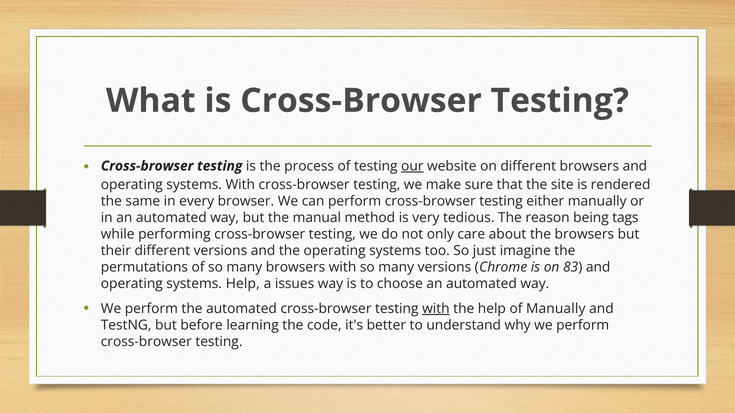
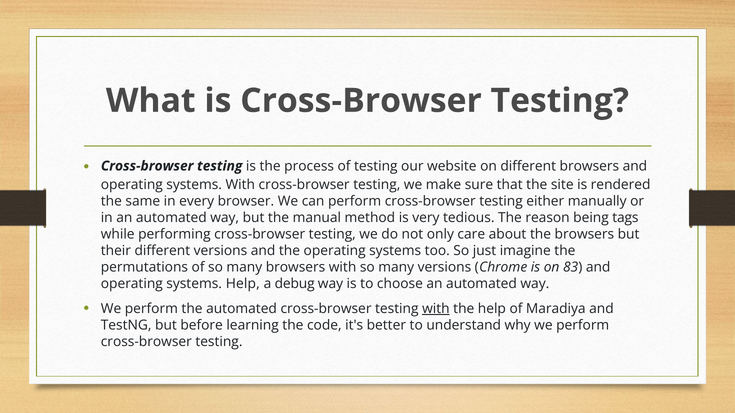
our underline: present -> none
issues: issues -> debug
of Manually: Manually -> Maradiya
